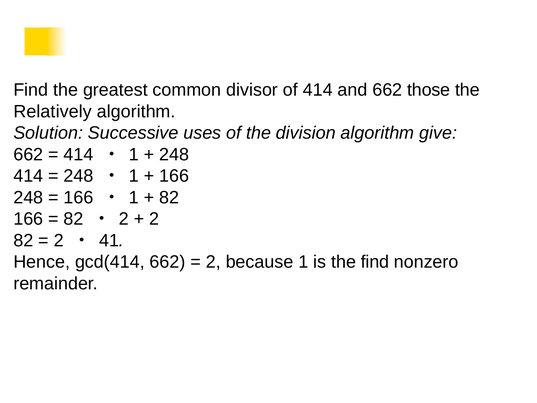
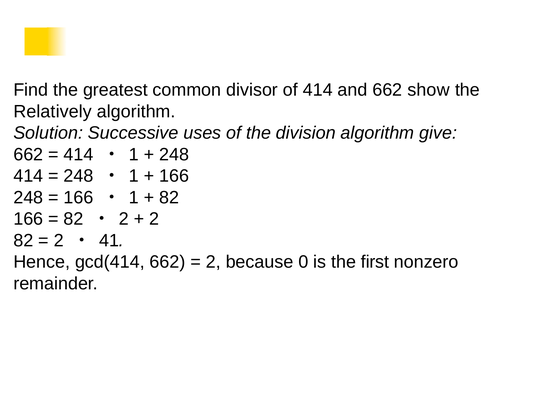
those: those -> show
because 1: 1 -> 0
the find: find -> first
